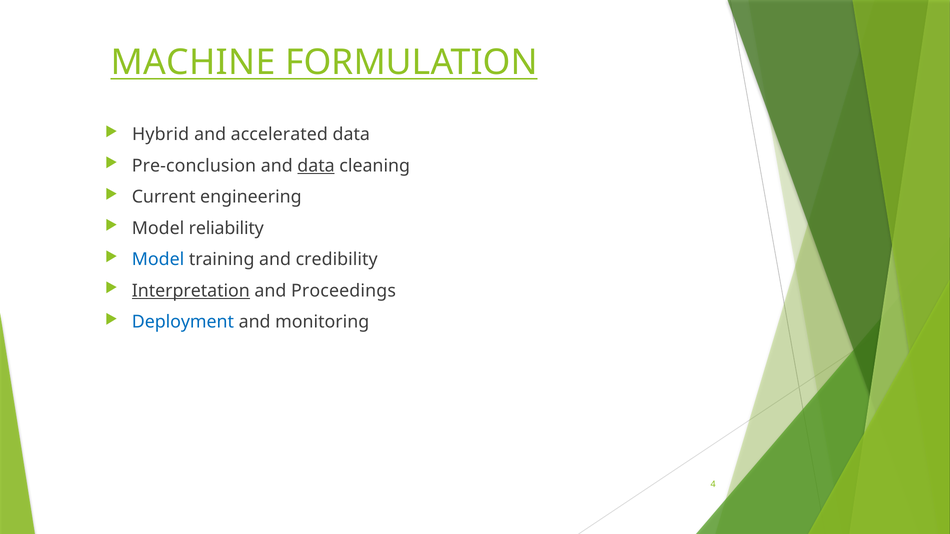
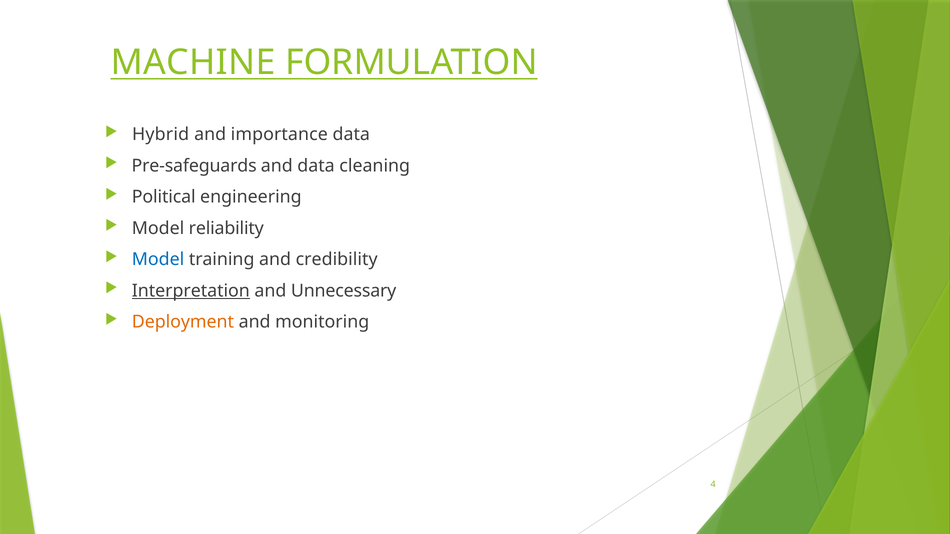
accelerated: accelerated -> importance
Pre-conclusion: Pre-conclusion -> Pre-safeguards
data at (316, 166) underline: present -> none
Current: Current -> Political
Proceedings: Proceedings -> Unnecessary
Deployment colour: blue -> orange
